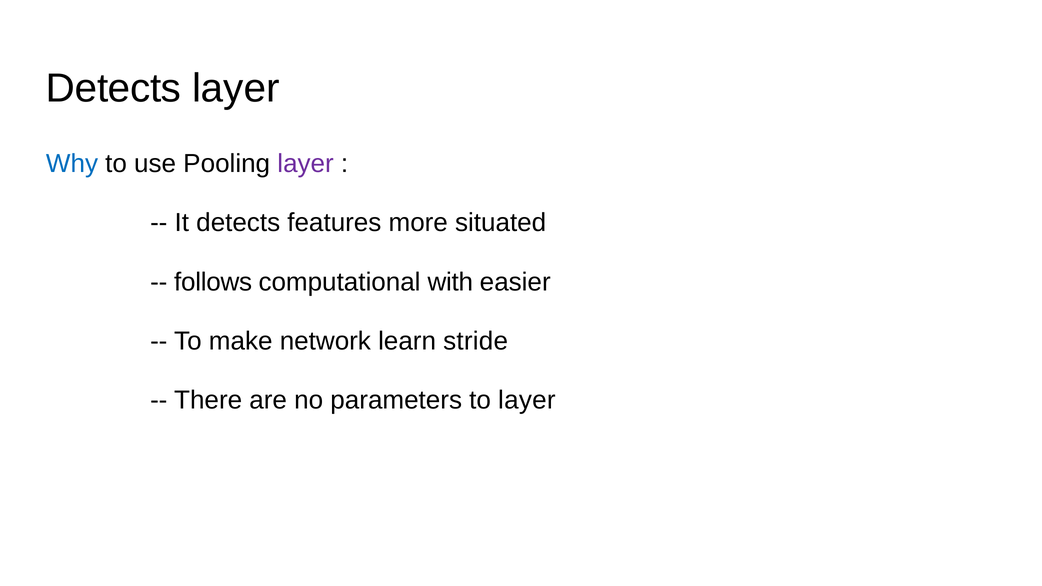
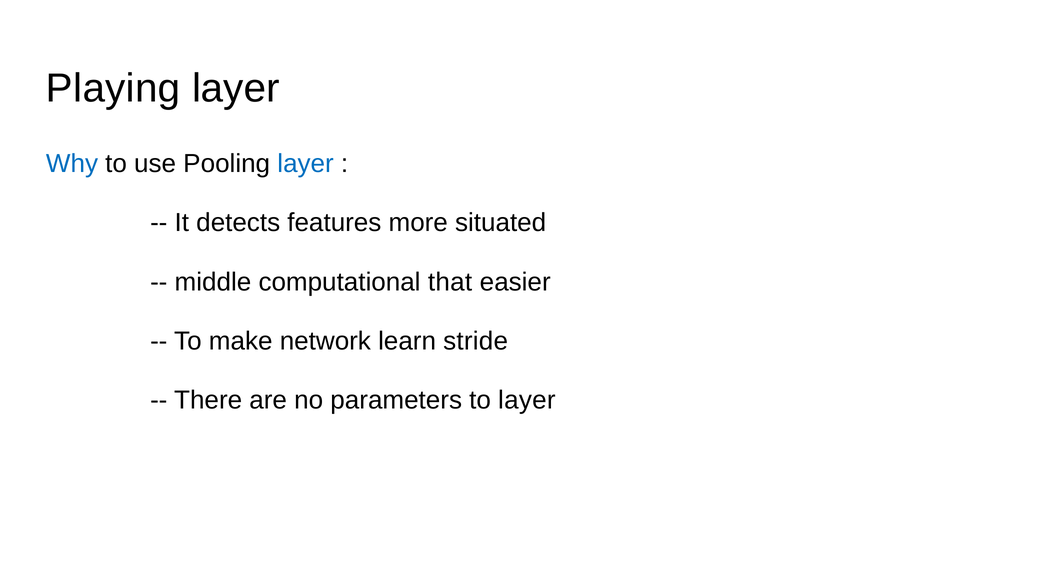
Detects at (114, 88): Detects -> Playing
layer at (306, 164) colour: purple -> blue
follows: follows -> middle
with: with -> that
